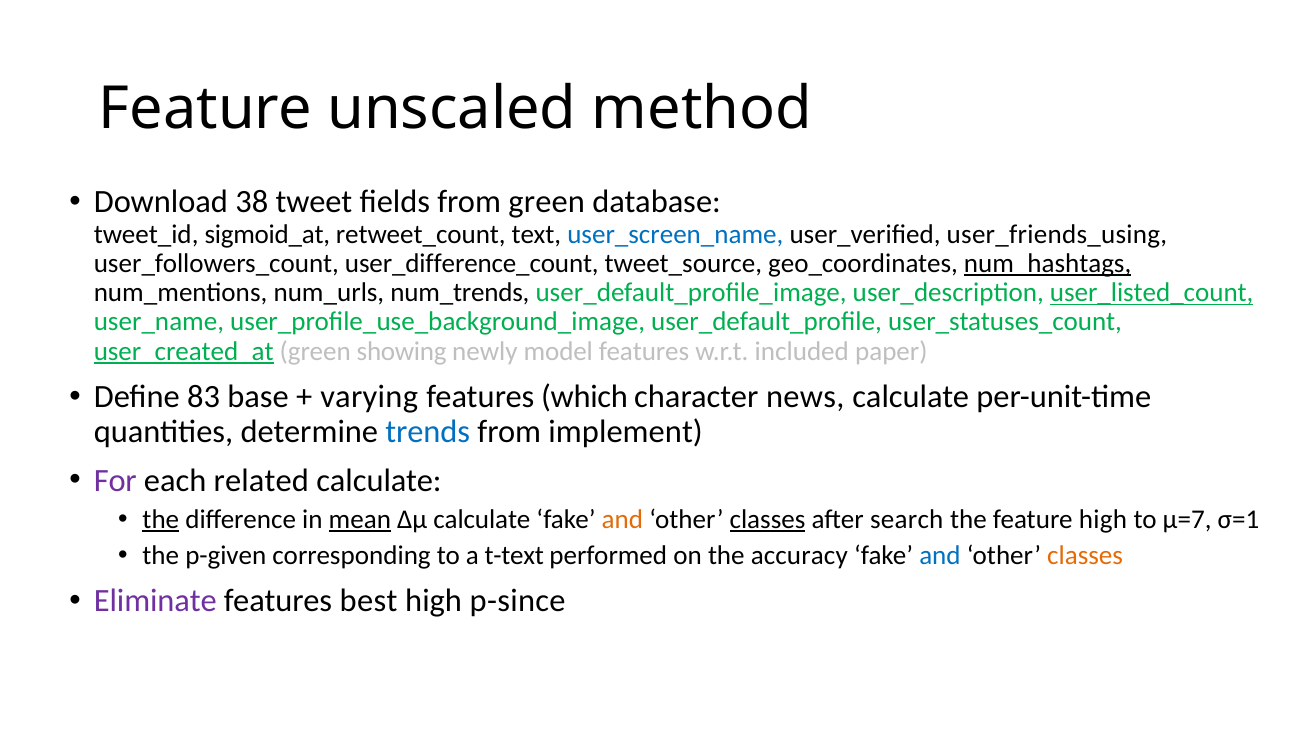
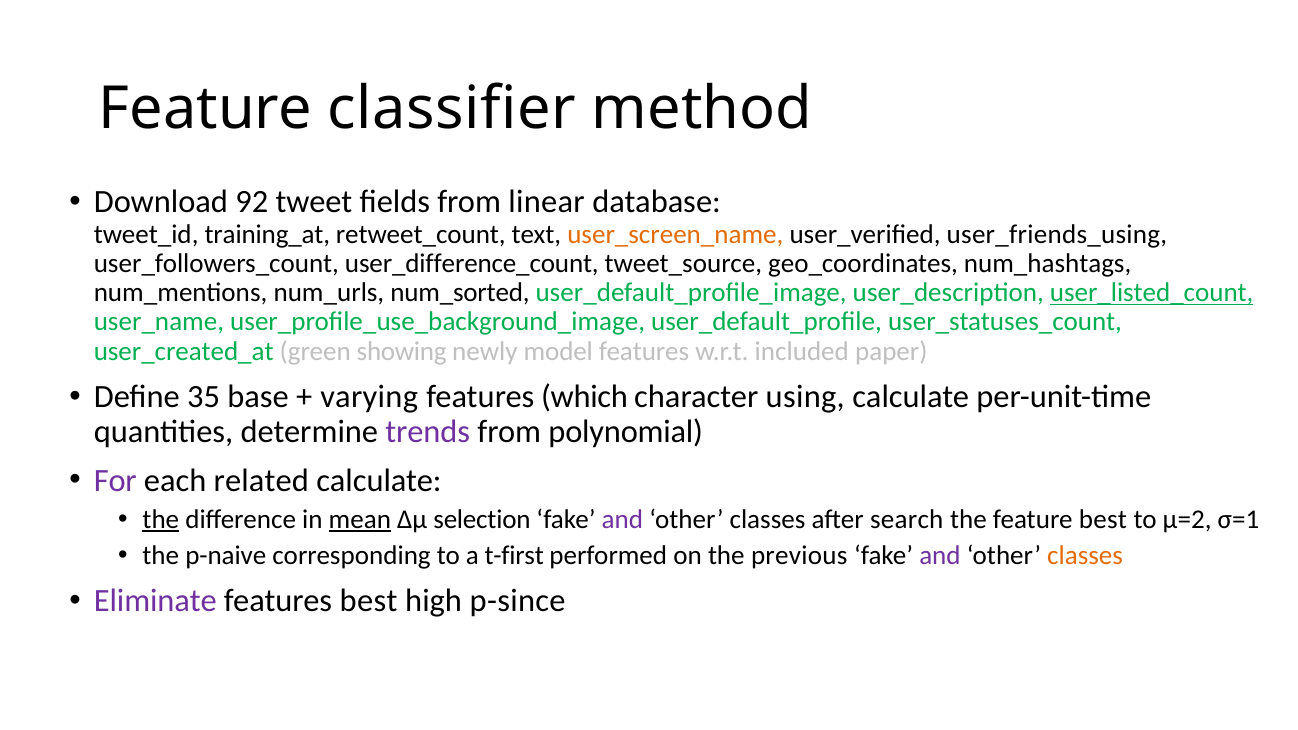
unscaled: unscaled -> classifier
38: 38 -> 92
from green: green -> linear
sigmoid_at: sigmoid_at -> training_at
user_screen_name colour: blue -> orange
num_hashtags underline: present -> none
num_trends: num_trends -> num_sorted
user_created_at underline: present -> none
83: 83 -> 35
news: news -> using
trends colour: blue -> purple
implement: implement -> polynomial
∆µ calculate: calculate -> selection
and at (622, 519) colour: orange -> purple
classes at (768, 519) underline: present -> none
feature high: high -> best
µ=7: µ=7 -> µ=2
p-given: p-given -> p-naive
t-text: t-text -> t-first
accuracy: accuracy -> previous
and at (940, 555) colour: blue -> purple
